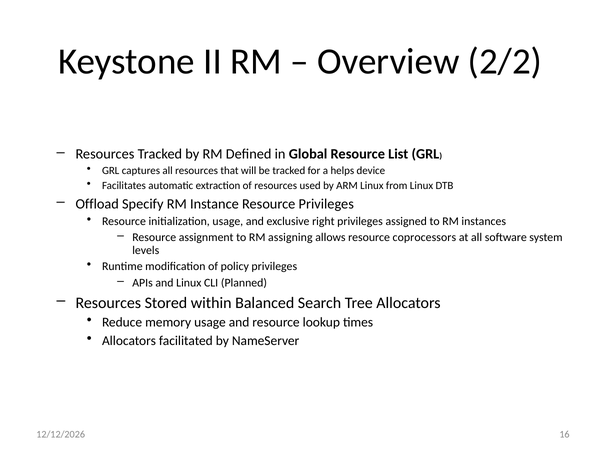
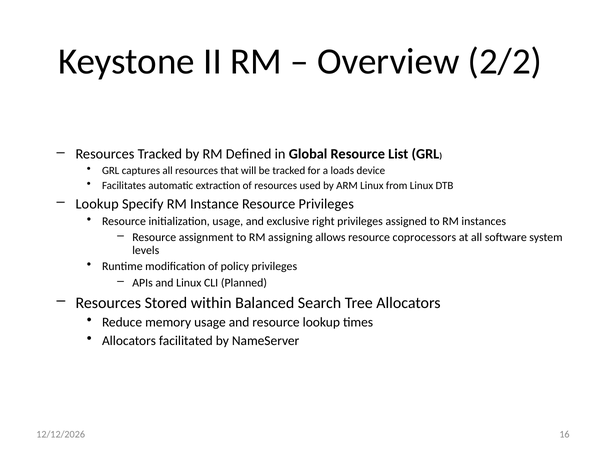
helps: helps -> loads
Offload at (97, 204): Offload -> Lookup
